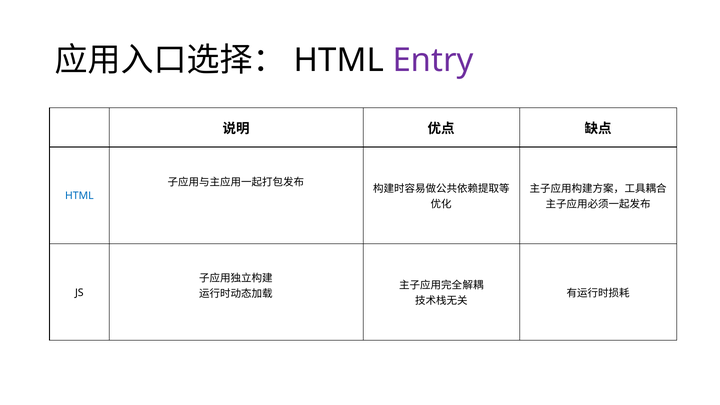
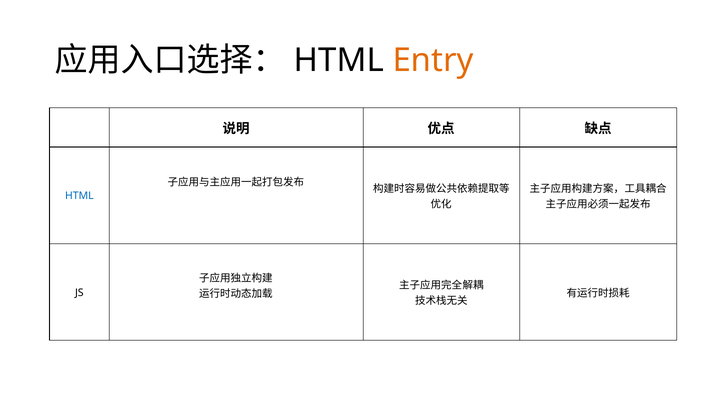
Entry colour: purple -> orange
